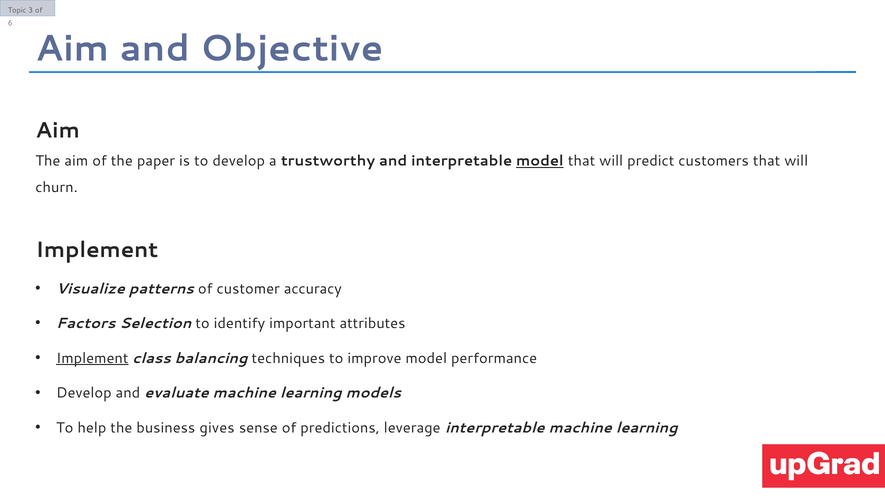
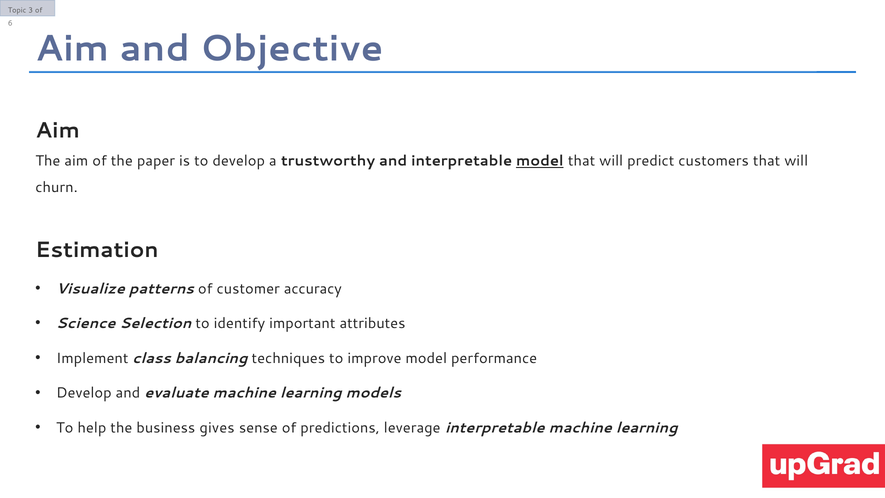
Implement at (97, 250): Implement -> Estimation
Factors: Factors -> Science
Implement at (92, 358) underline: present -> none
